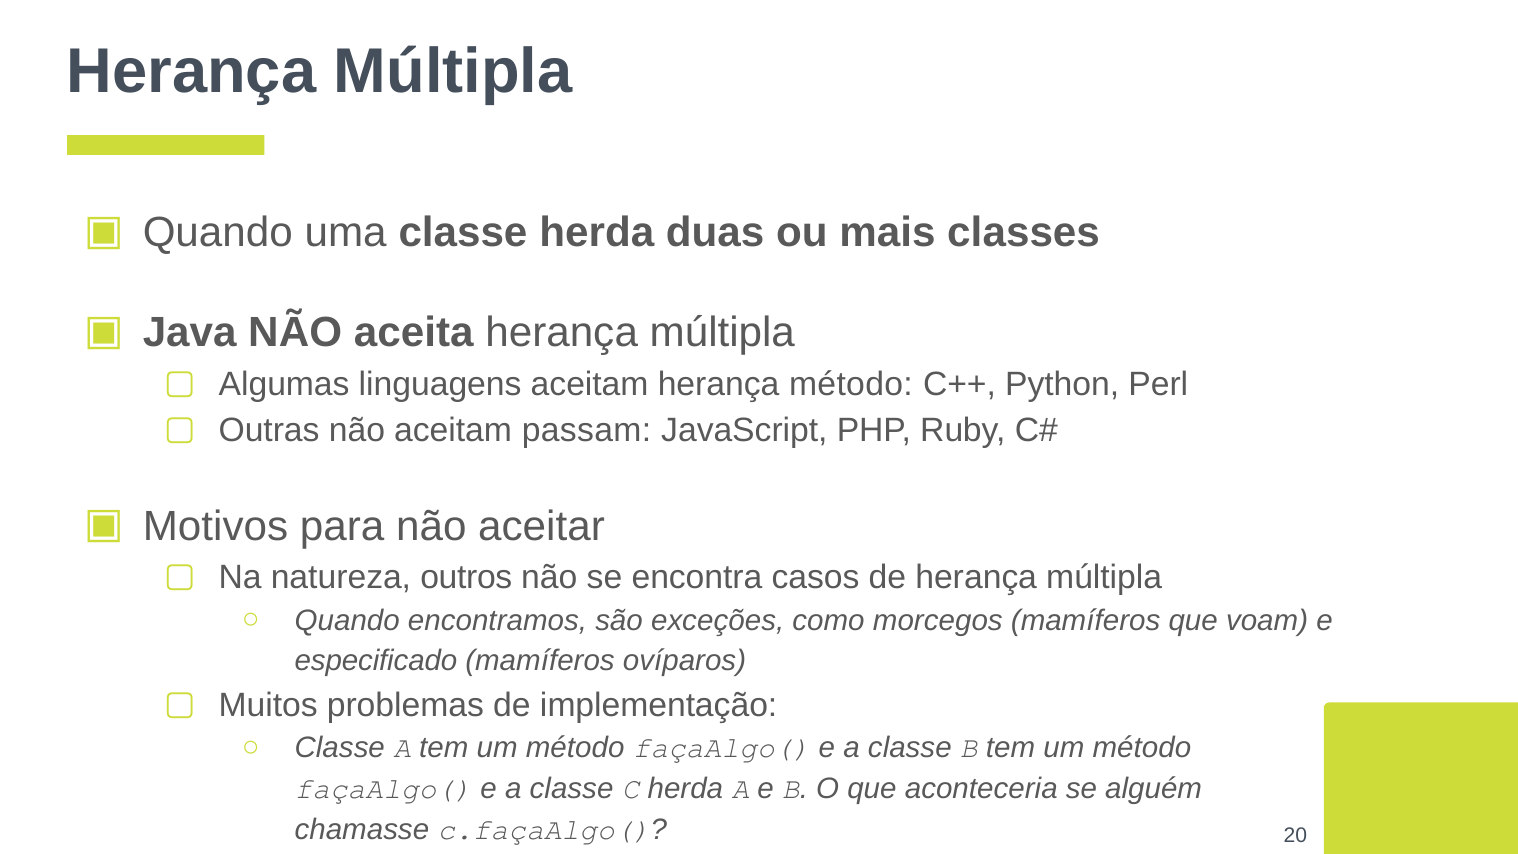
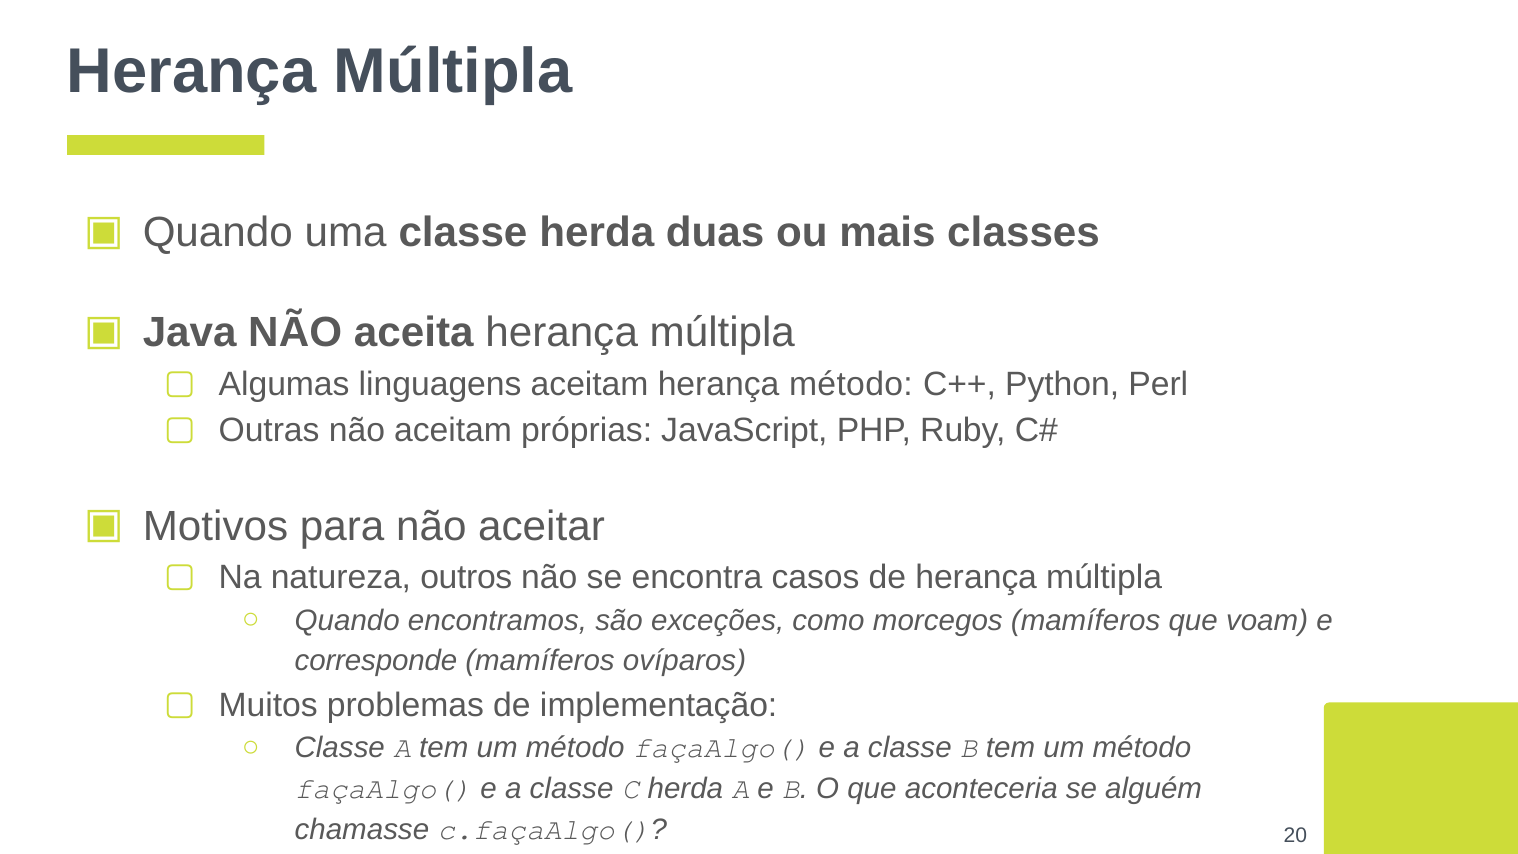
passam: passam -> próprias
especificado: especificado -> corresponde
